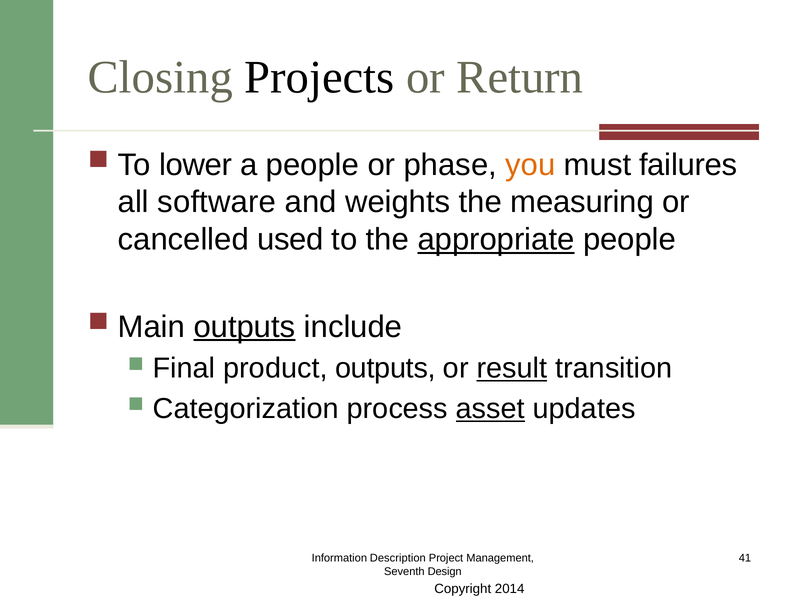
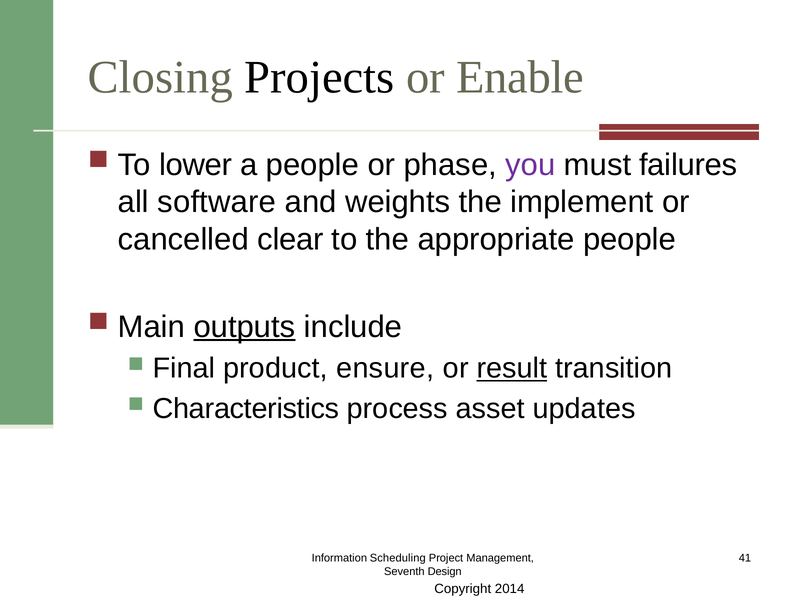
Return: Return -> Enable
you colour: orange -> purple
measuring: measuring -> implement
used: used -> clear
appropriate underline: present -> none
product outputs: outputs -> ensure
Categorization: Categorization -> Characteristics
asset underline: present -> none
Description: Description -> Scheduling
